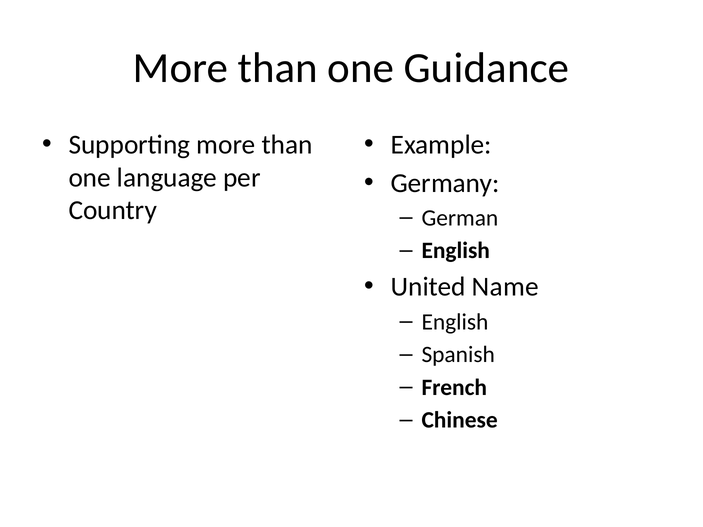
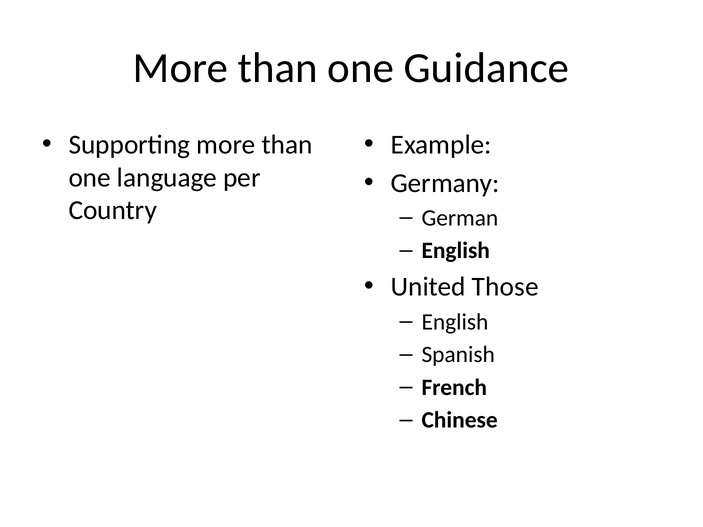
Name: Name -> Those
